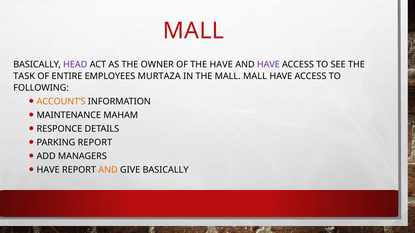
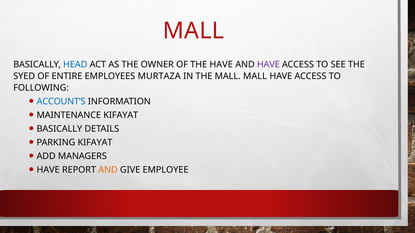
HEAD colour: purple -> blue
TASK: TASK -> SYED
ACCOUNT’S colour: orange -> blue
MAINTENANCE MAHAM: MAHAM -> KIFAYAT
RESPONCE at (59, 129): RESPONCE -> BASICALLY
PARKING REPORT: REPORT -> KIFAYAT
GIVE BASICALLY: BASICALLY -> EMPLOYEE
